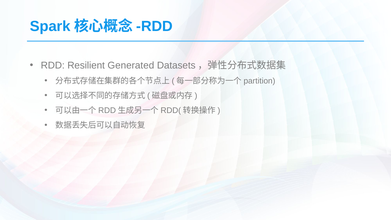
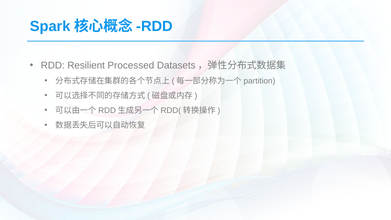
Generated: Generated -> Processed
